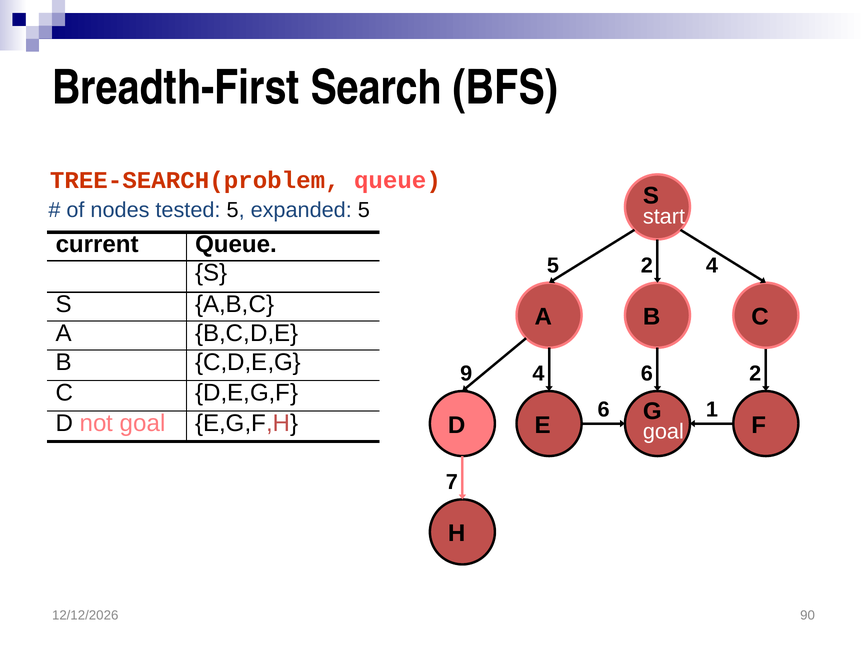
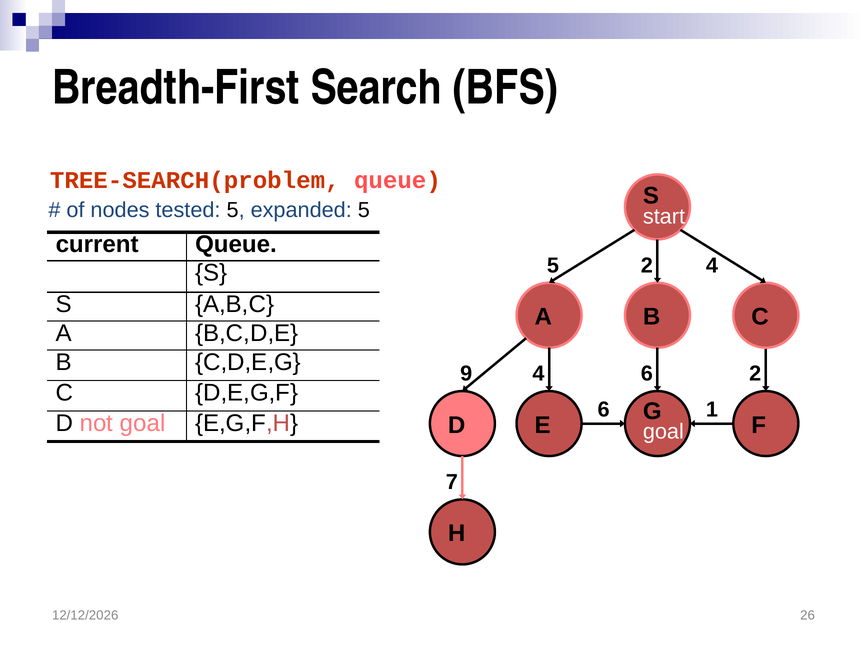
90: 90 -> 26
